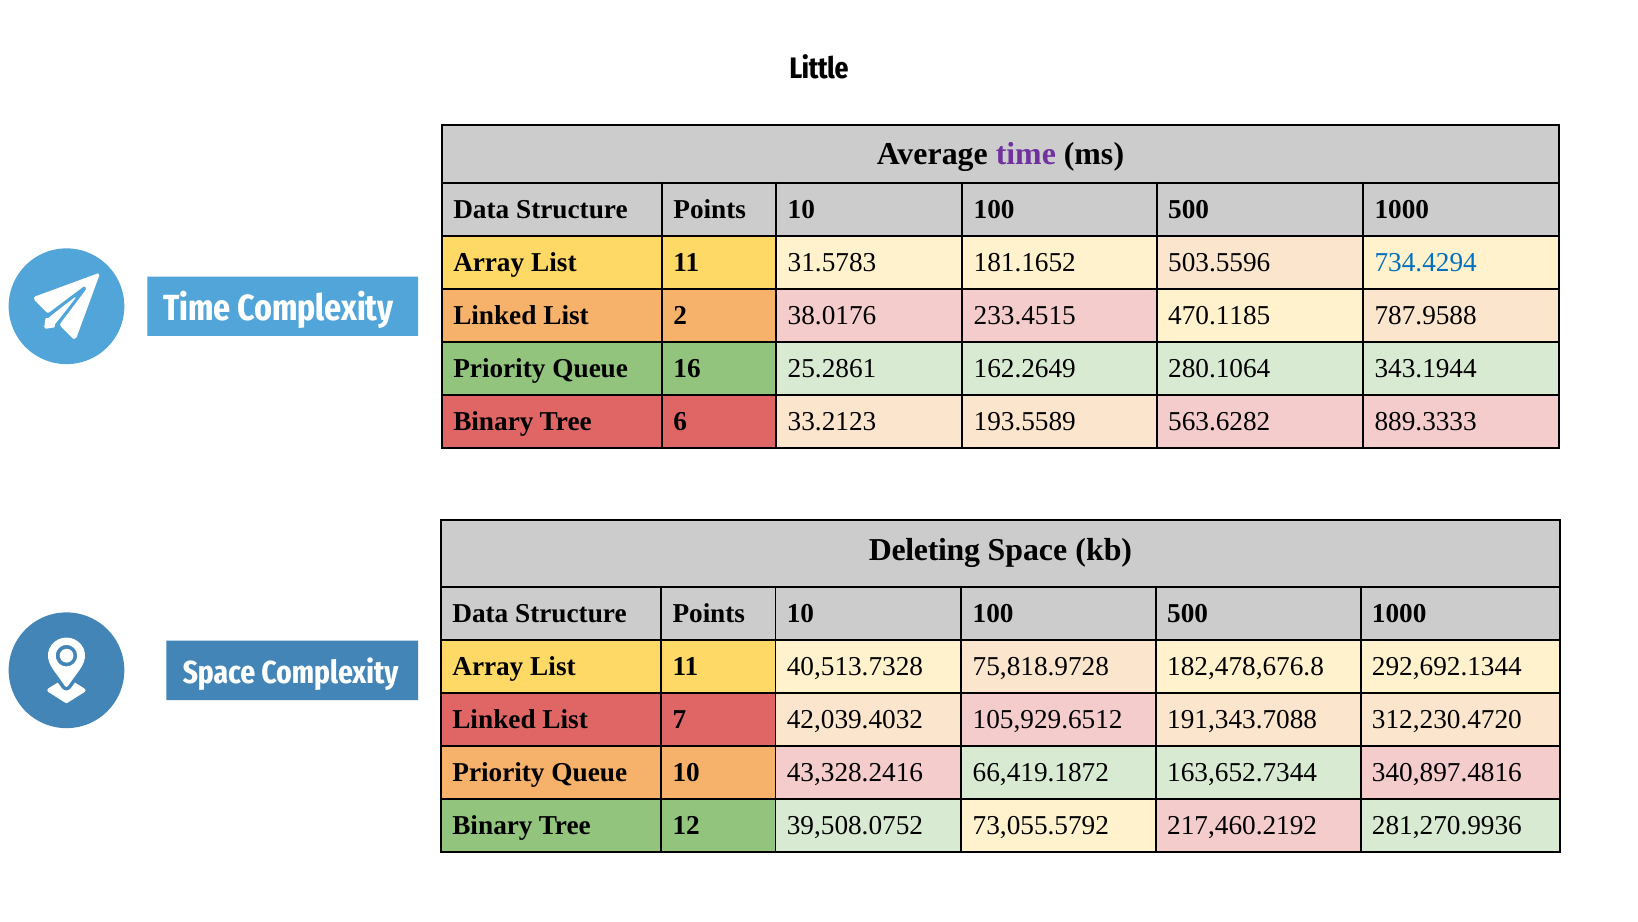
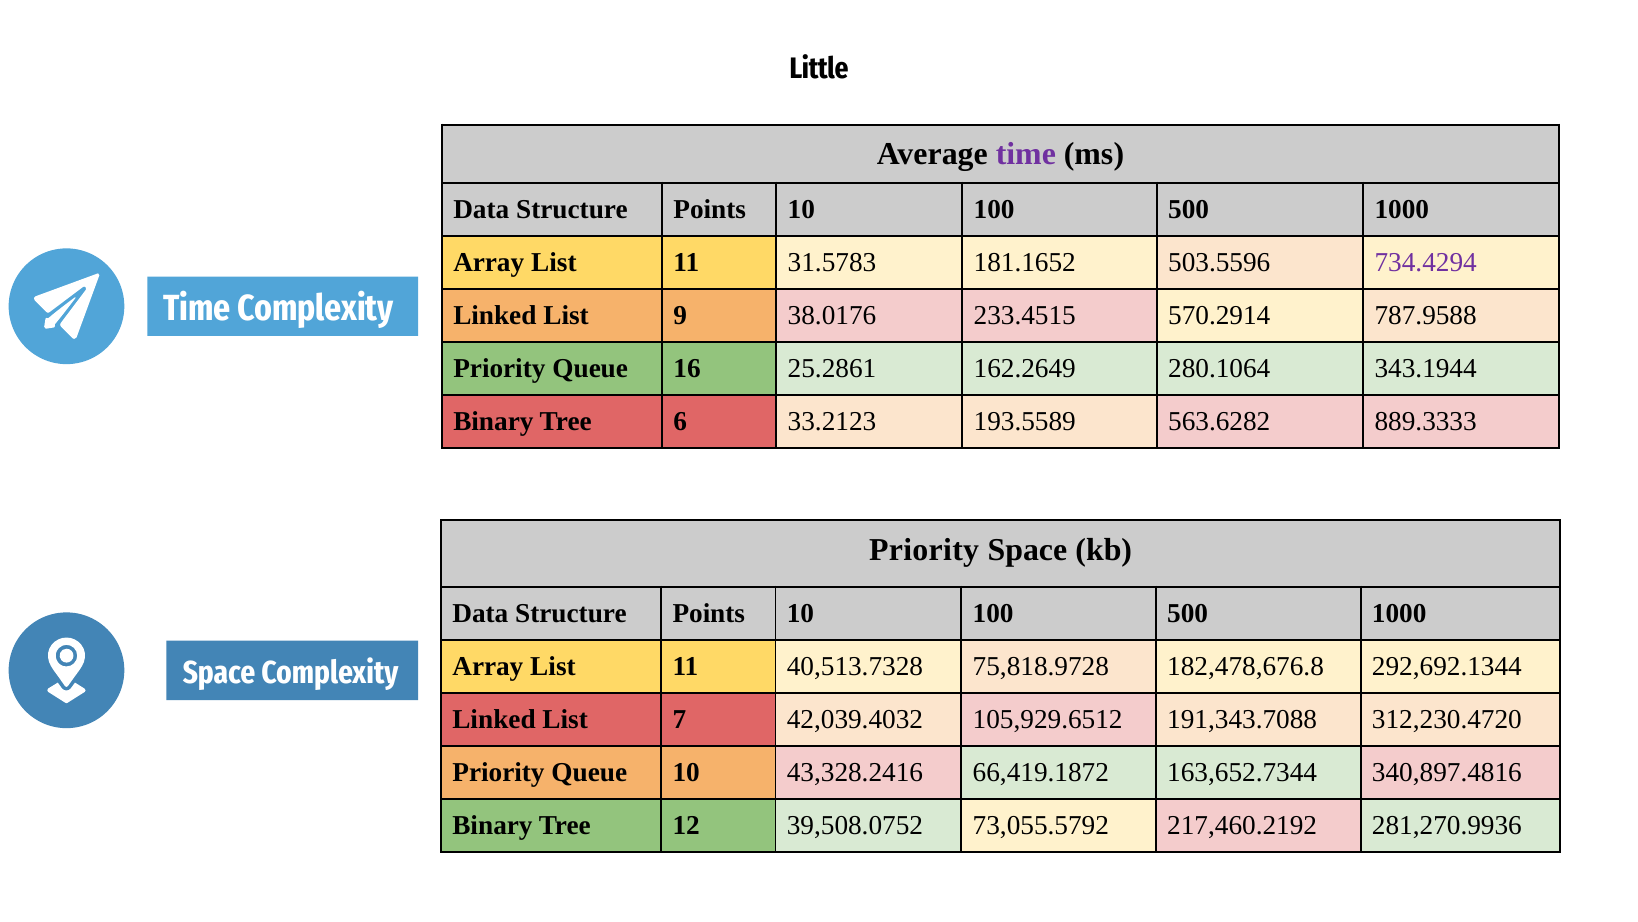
734.4294 colour: blue -> purple
2: 2 -> 9
470.1185: 470.1185 -> 570.2914
Deleting at (924, 549): Deleting -> Priority
